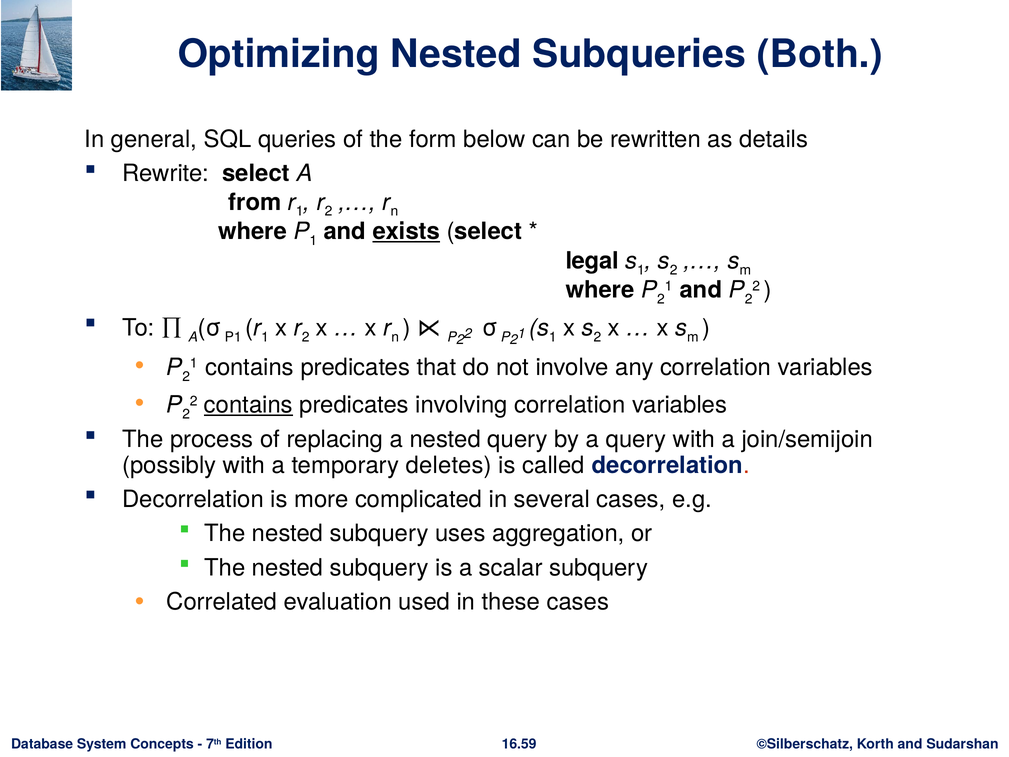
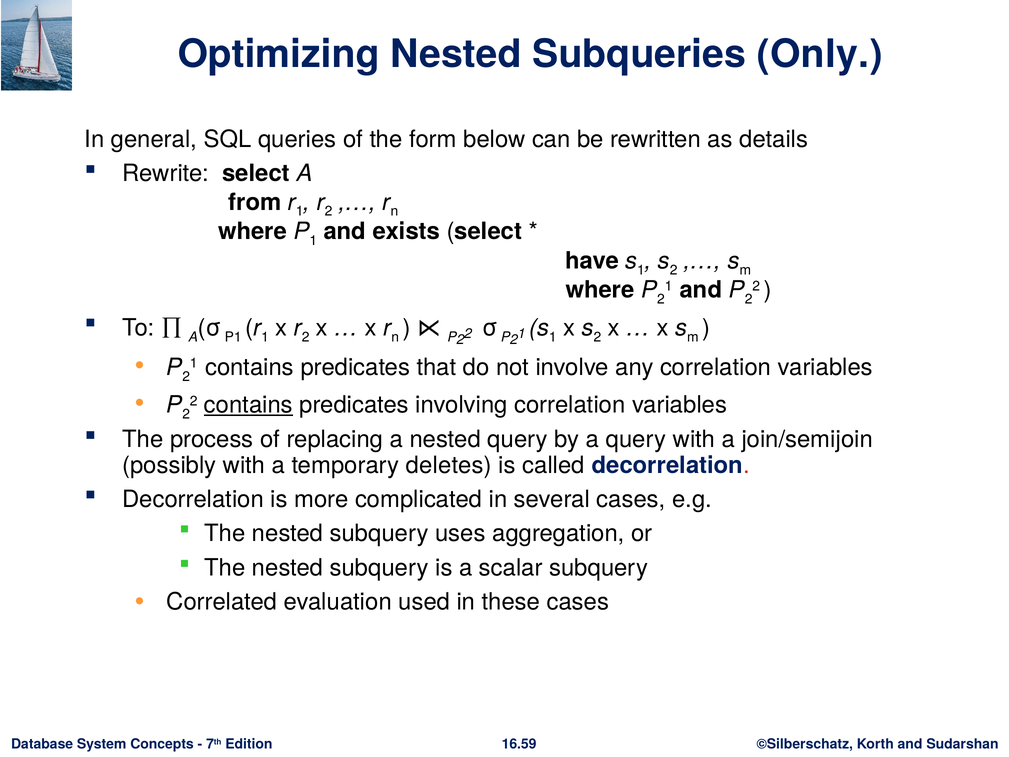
Both: Both -> Only
exists underline: present -> none
legal: legal -> have
